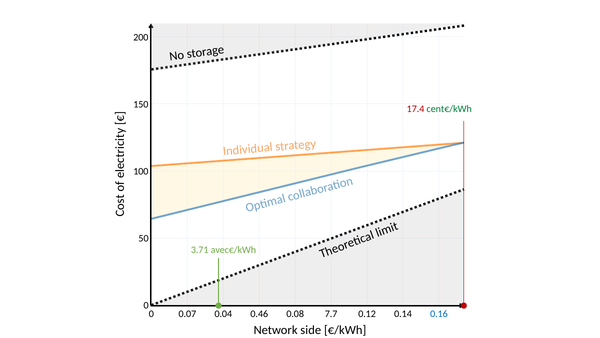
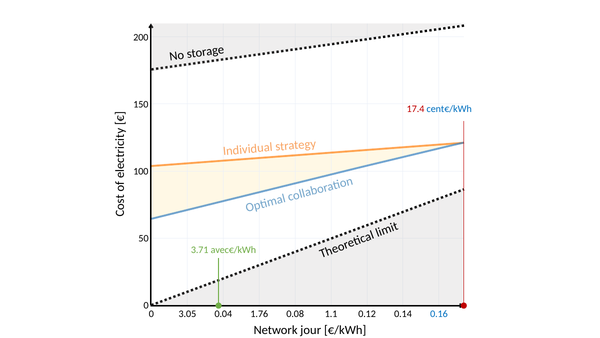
cent€/kWh colour: green -> blue
0.07: 0.07 -> 3.05
0.46: 0.46 -> 1.76
7.7: 7.7 -> 1.1
side: side -> jour
